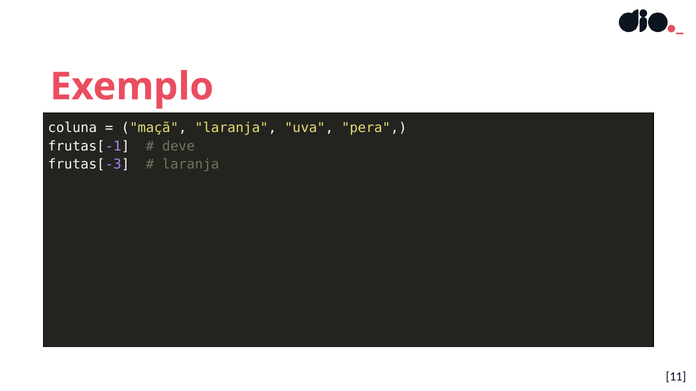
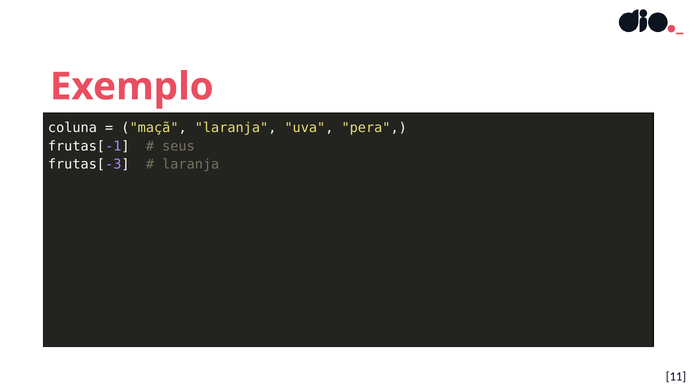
deve: deve -> seus
